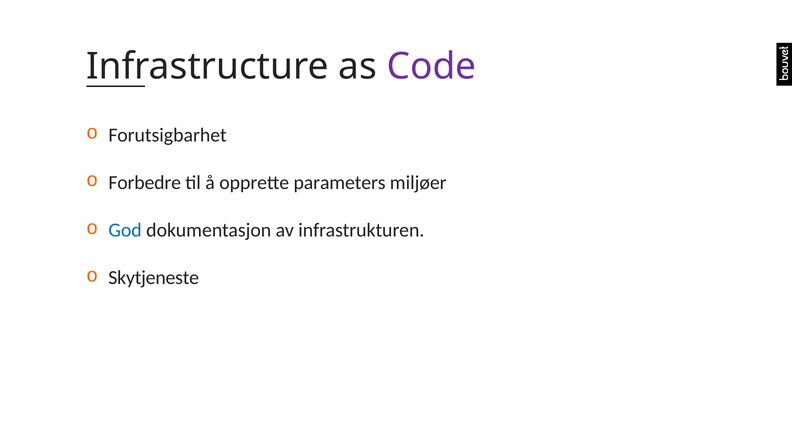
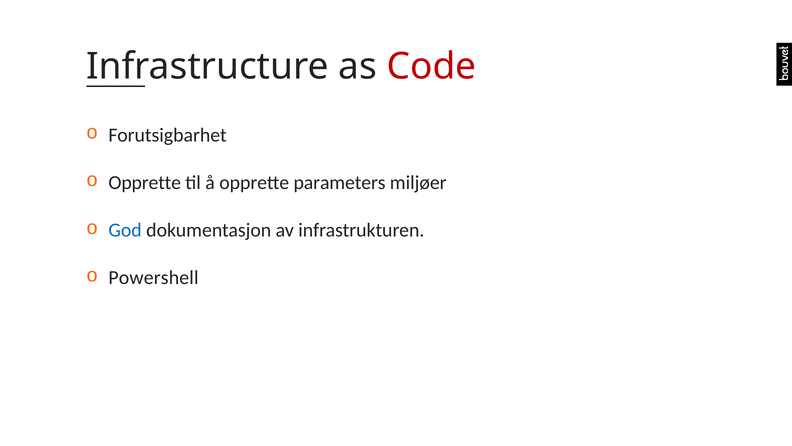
Code colour: purple -> red
Forbedre at (145, 182): Forbedre -> Opprette
Skytjeneste: Skytjeneste -> Powershell
